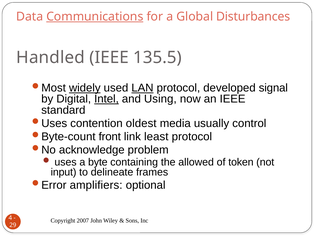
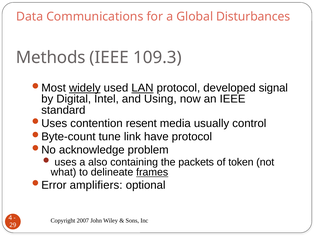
Communications underline: present -> none
Handled: Handled -> Methods
135.5: 135.5 -> 109.3
Intel underline: present -> none
oldest: oldest -> resent
front: front -> tune
least: least -> have
byte: byte -> also
allowed: allowed -> packets
input: input -> what
frames underline: none -> present
